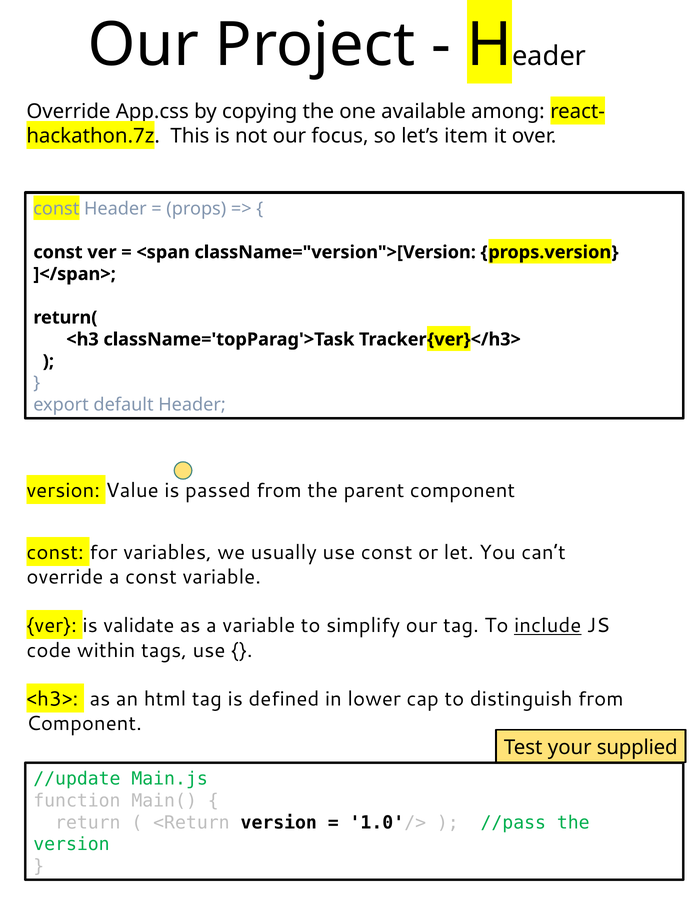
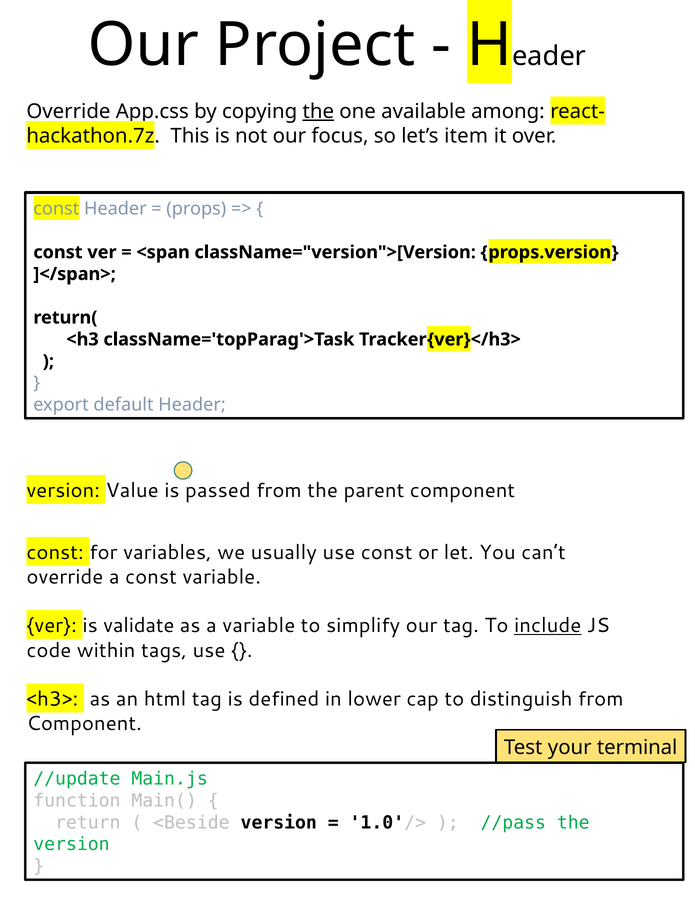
the at (318, 112) underline: none -> present
supplied: supplied -> terminal
<Return: <Return -> <Beside
